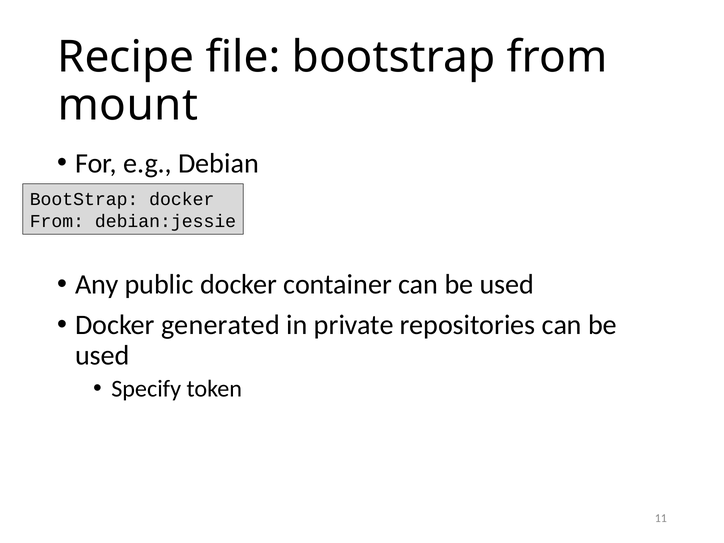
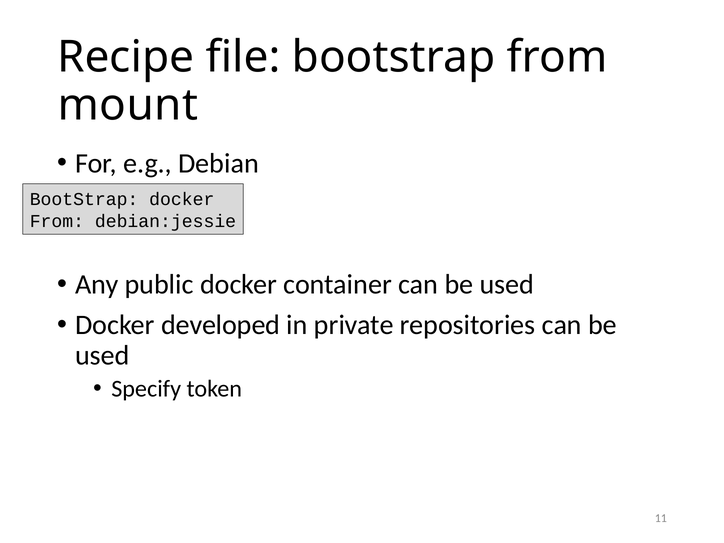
generated: generated -> developed
